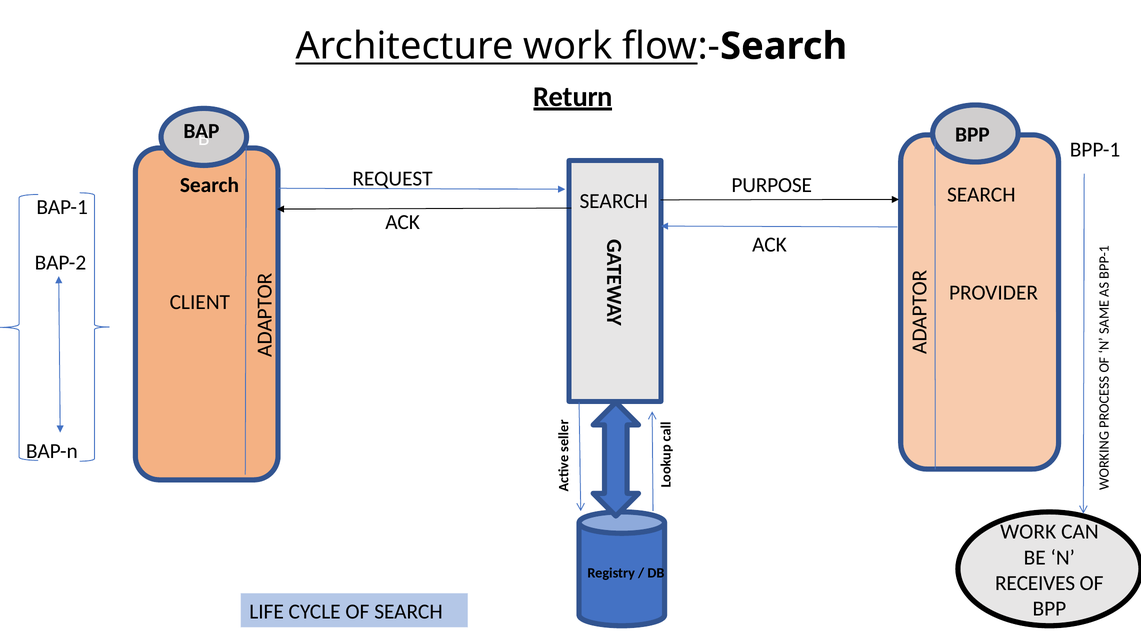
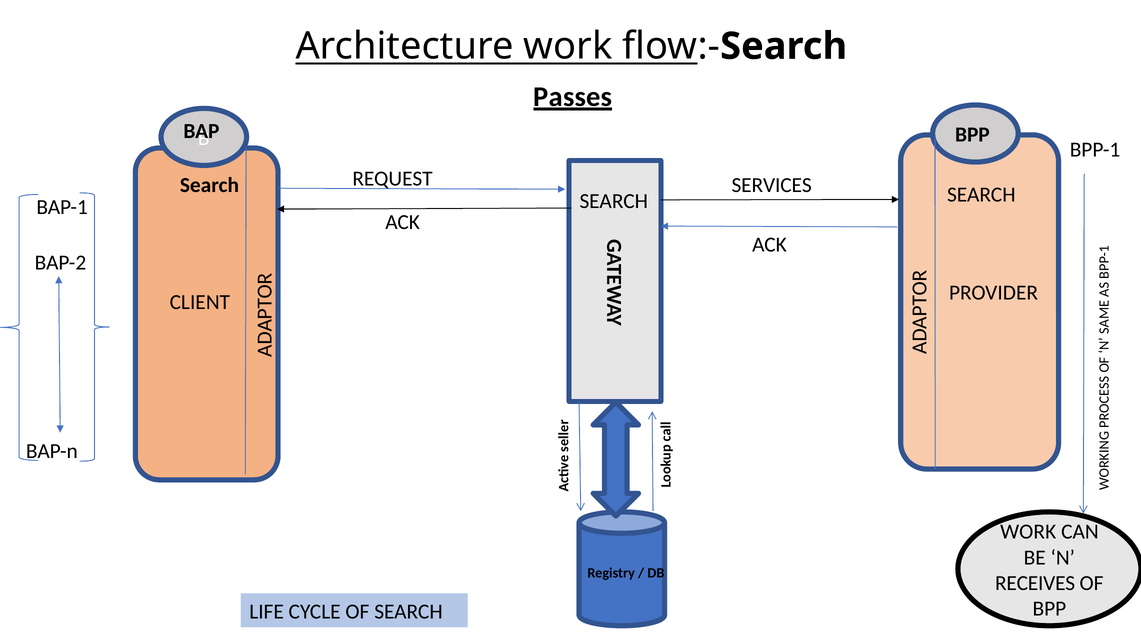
Return: Return -> Passes
PURPOSE: PURPOSE -> SERVICES
